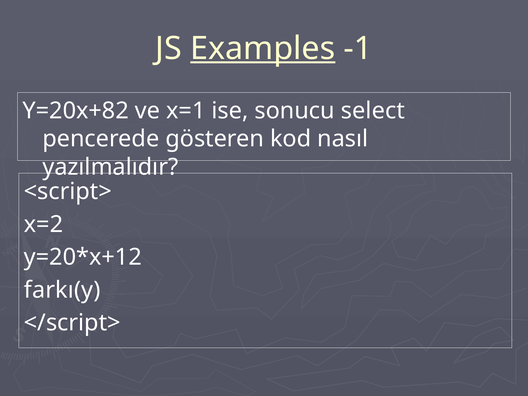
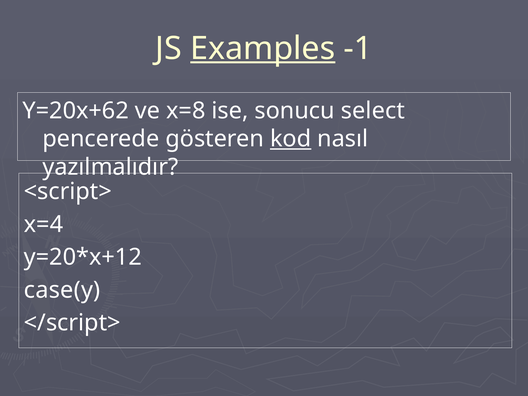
Y=20x+82: Y=20x+82 -> Y=20x+62
x=1: x=1 -> x=8
kod underline: none -> present
x=2: x=2 -> x=4
farkı(y: farkı(y -> case(y
